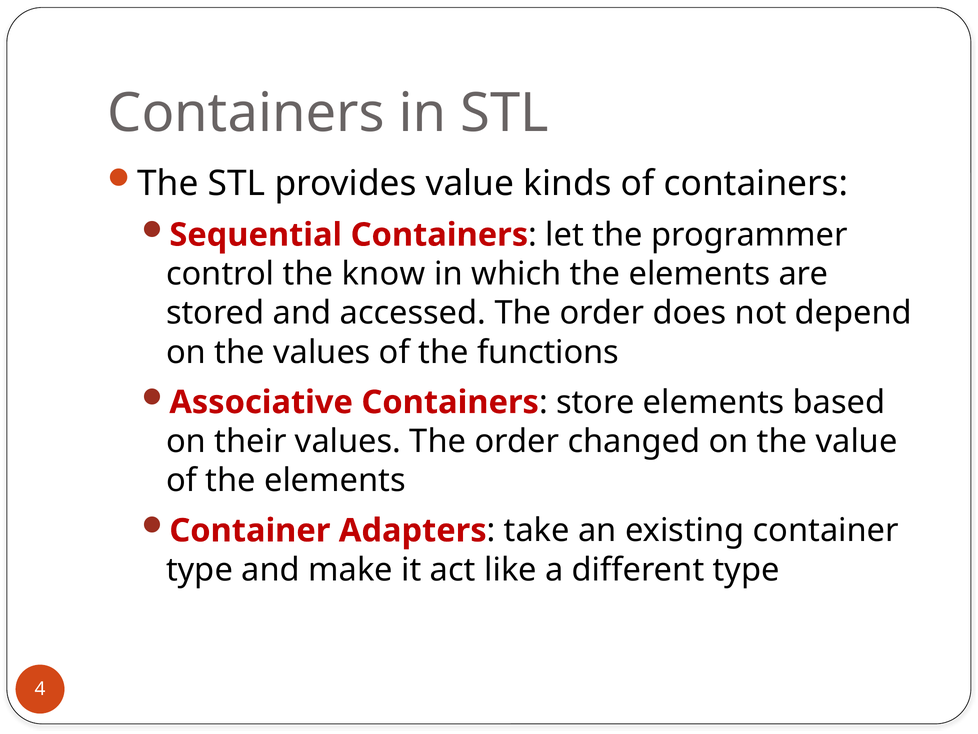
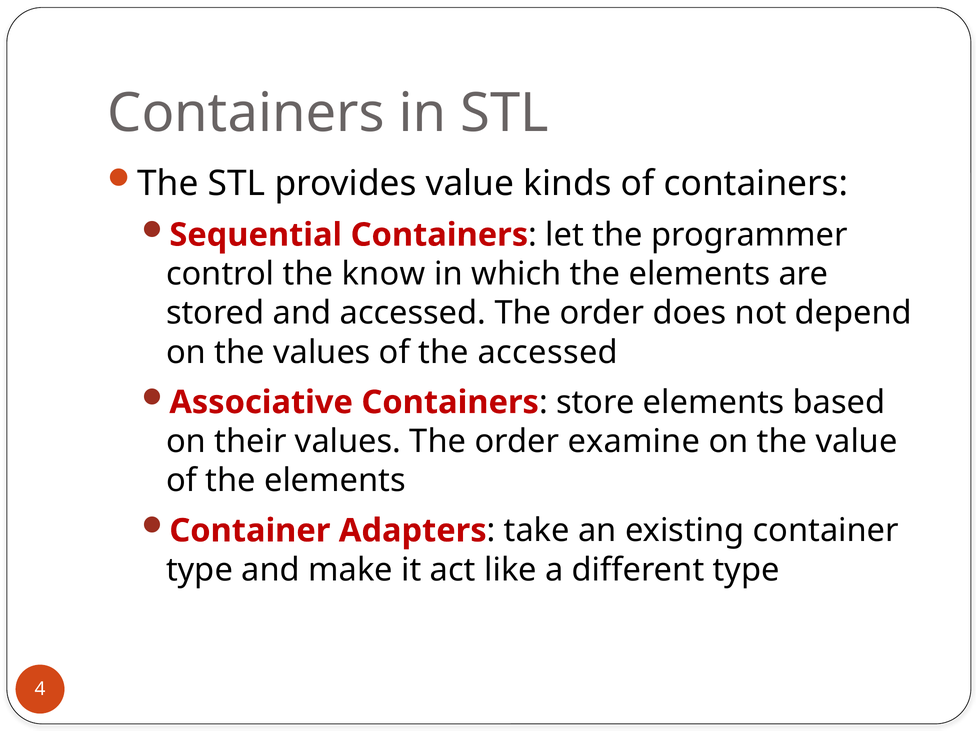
the functions: functions -> accessed
changed: changed -> examine
